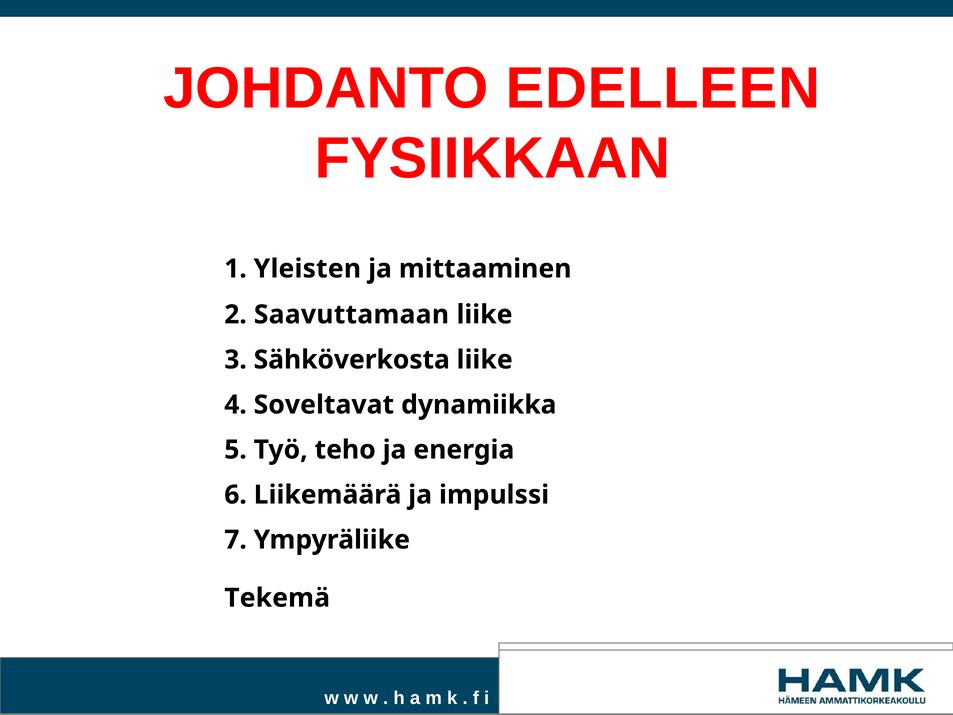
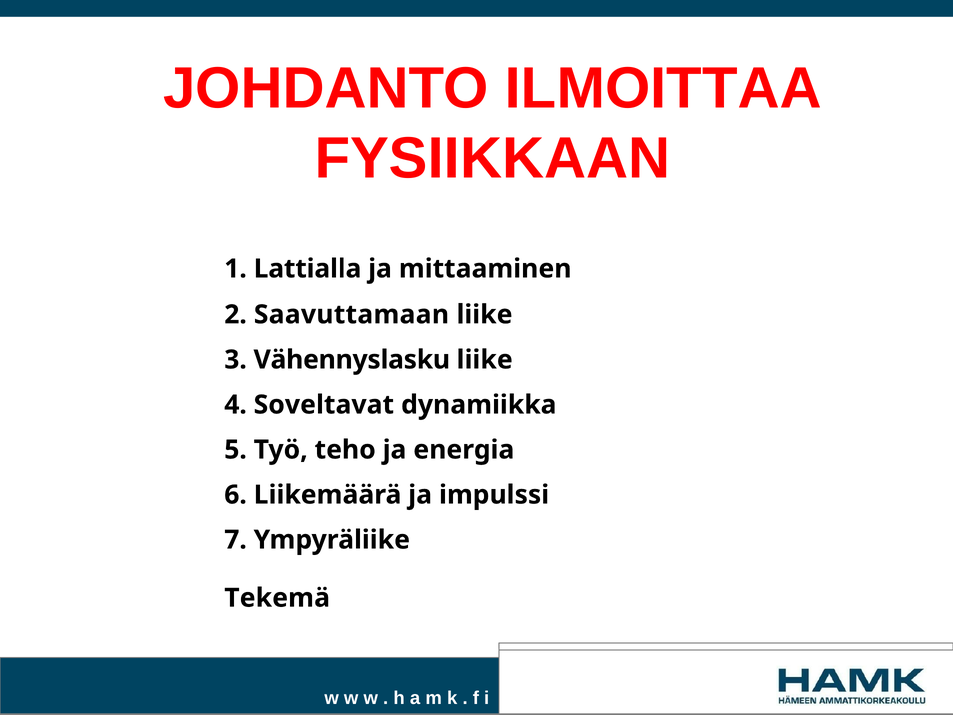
EDELLEEN: EDELLEEN -> ILMOITTAA
Yleisten: Yleisten -> Lattialla
Sähköverkosta: Sähköverkosta -> Vähennyslasku
